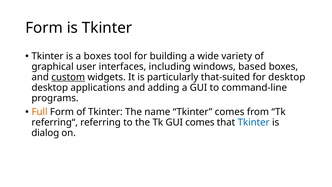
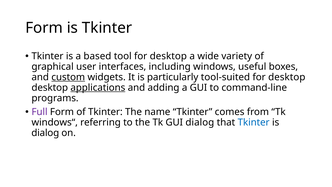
a boxes: boxes -> based
tool for building: building -> desktop
based: based -> useful
that-suited: that-suited -> tool-suited
applications underline: none -> present
Full colour: orange -> purple
referring“: referring“ -> windows“
GUI comes: comes -> dialog
